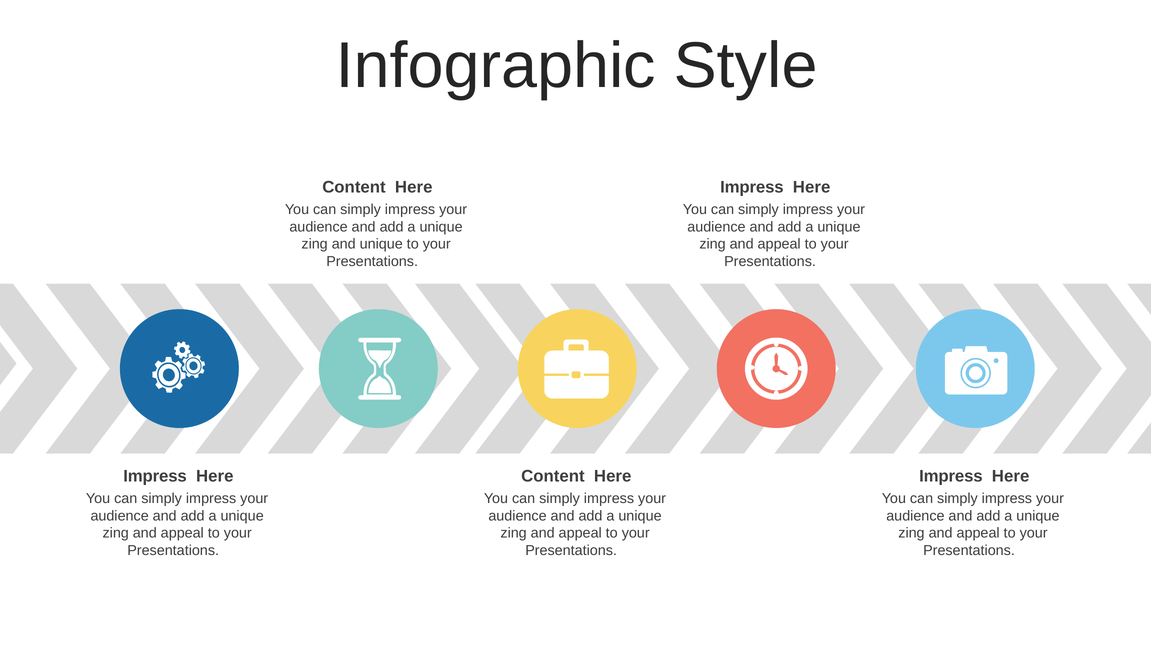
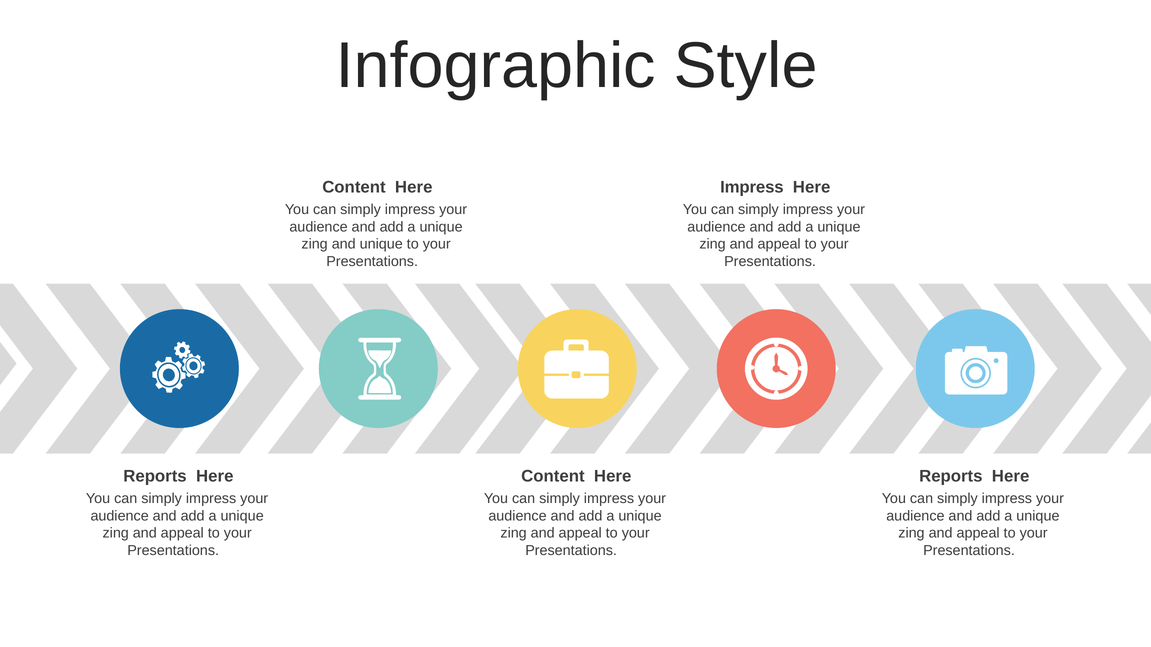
Impress at (155, 477): Impress -> Reports
Impress at (951, 477): Impress -> Reports
